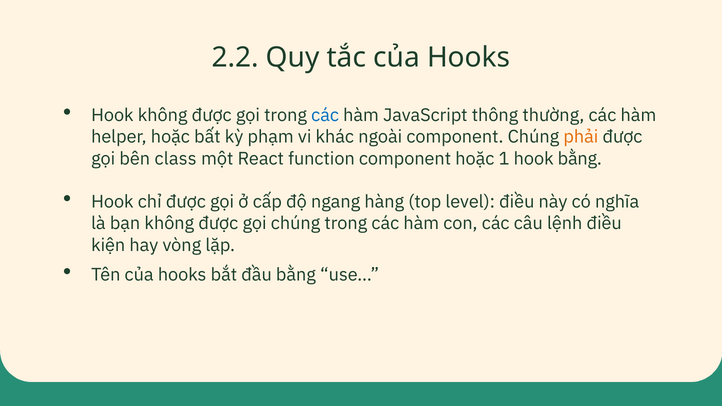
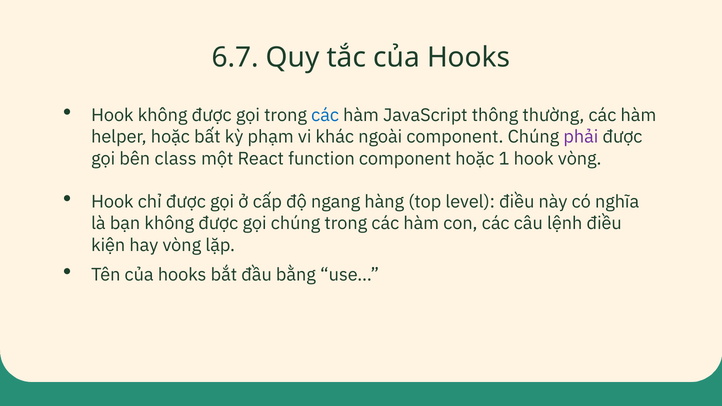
2.2: 2.2 -> 6.7
phải colour: orange -> purple
hook bằng: bằng -> vòng
